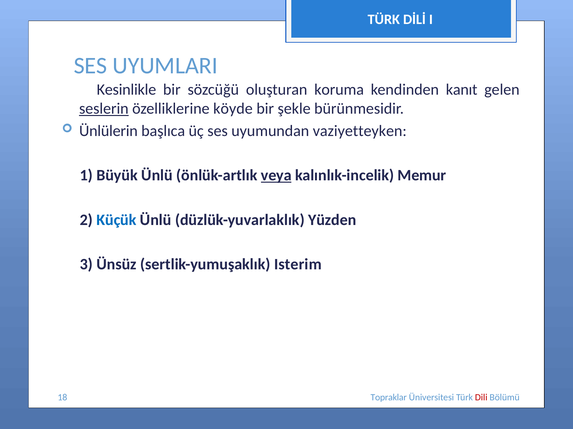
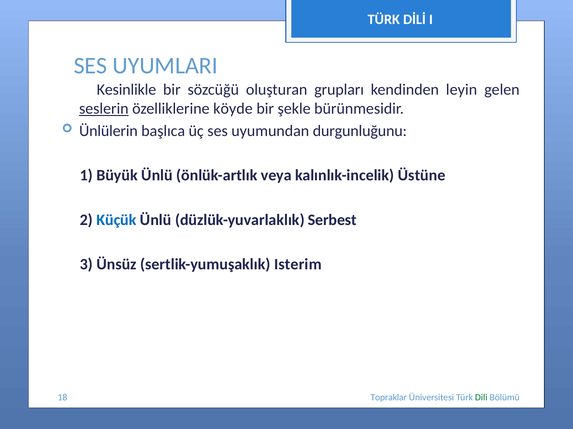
koruma: koruma -> grupları
kanıt: kanıt -> leyin
vaziyetteyken: vaziyetteyken -> durgunluğunu
veya underline: present -> none
Memur: Memur -> Üstüne
Yüzden: Yüzden -> Serbest
Dili colour: red -> green
